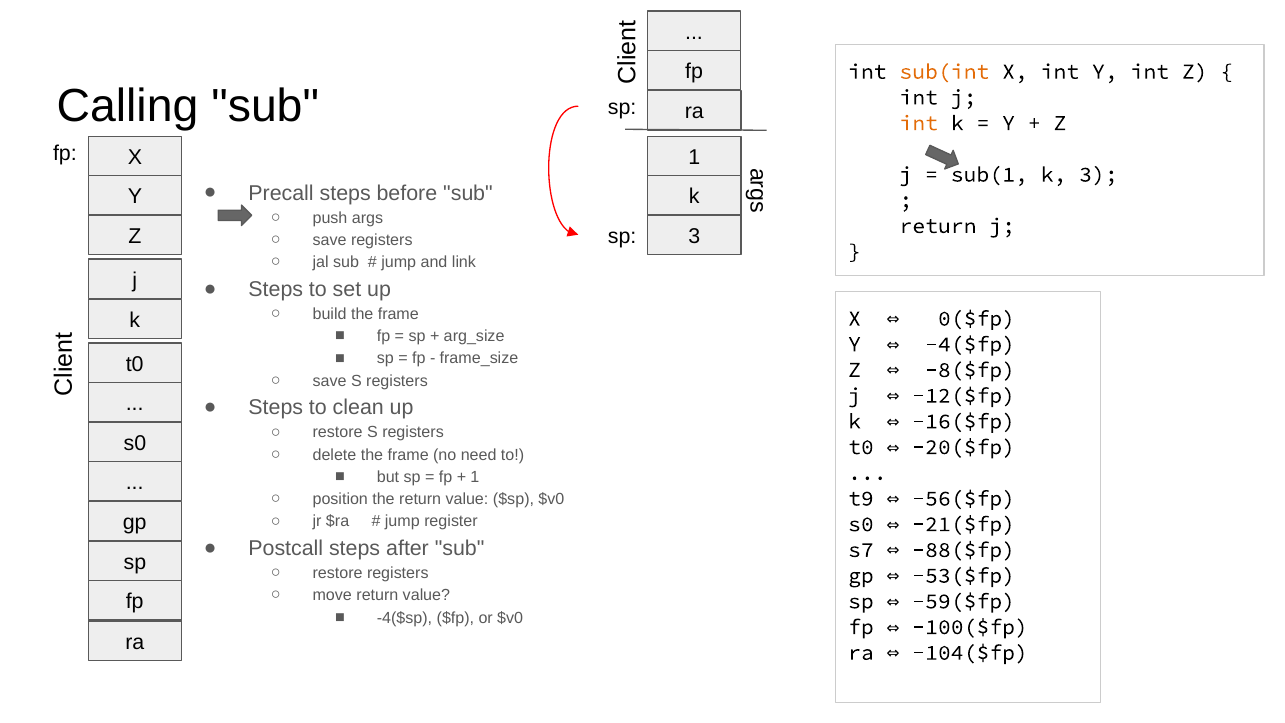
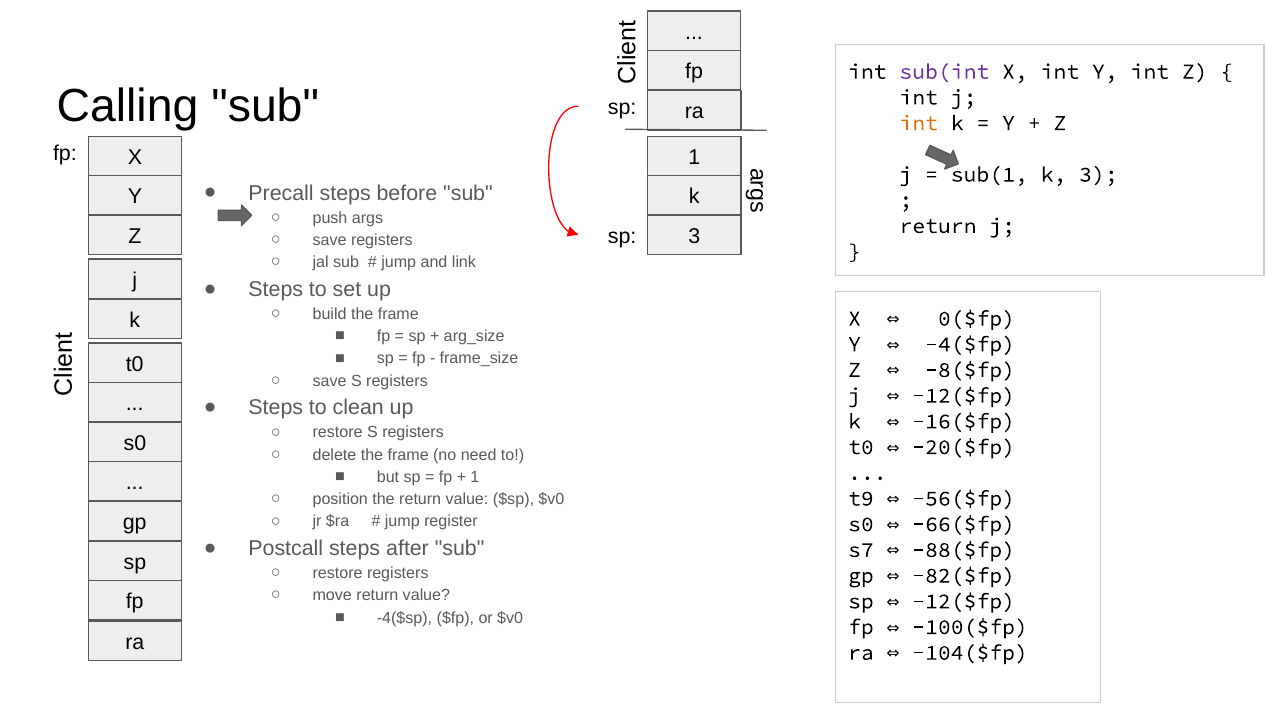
sub(int colour: orange -> purple
-21($fp: -21($fp -> -66($fp
-53($fp: -53($fp -> -82($fp
sp -59($fp: -59($fp -> -12($fp
